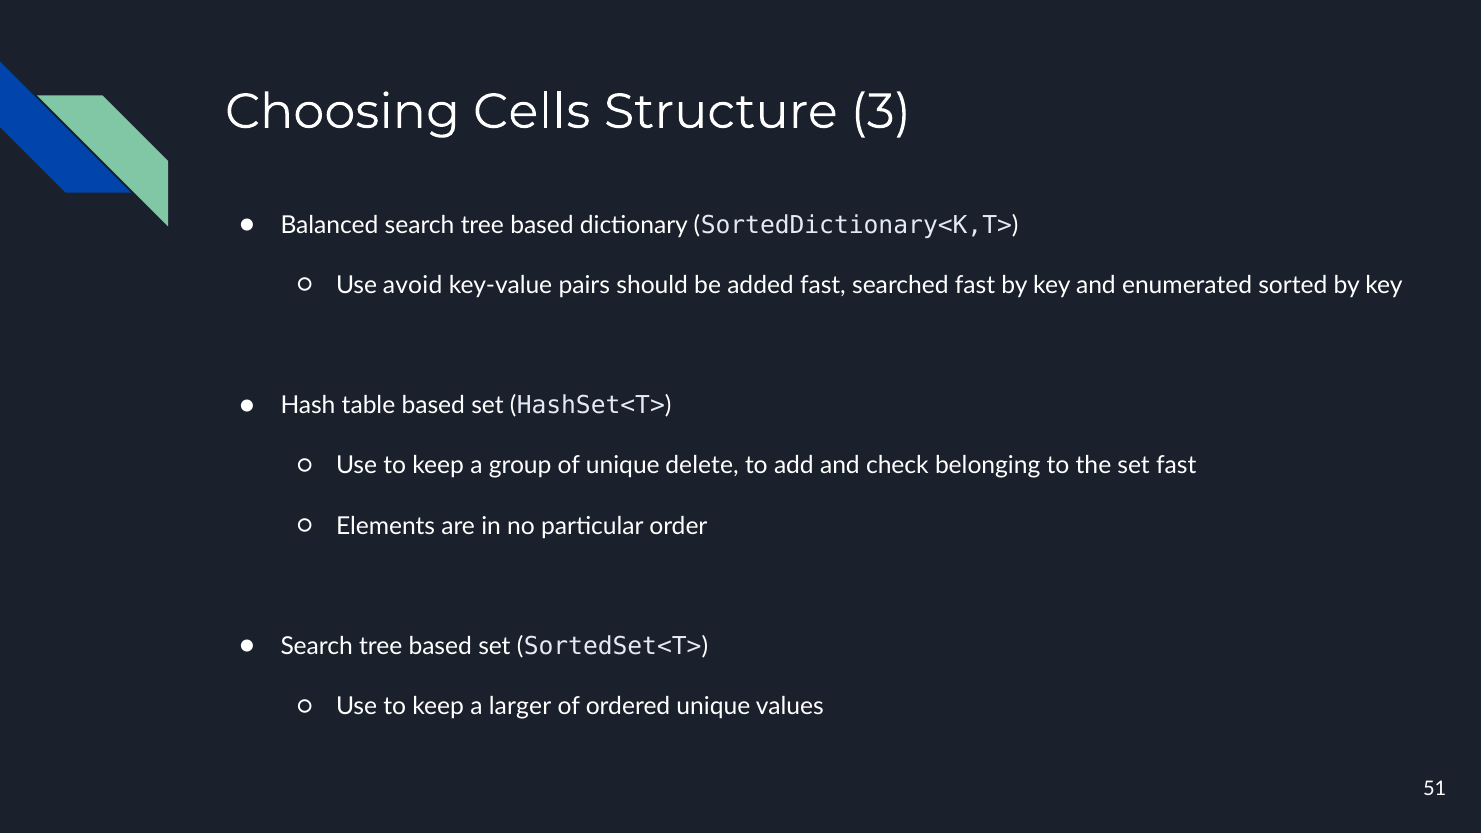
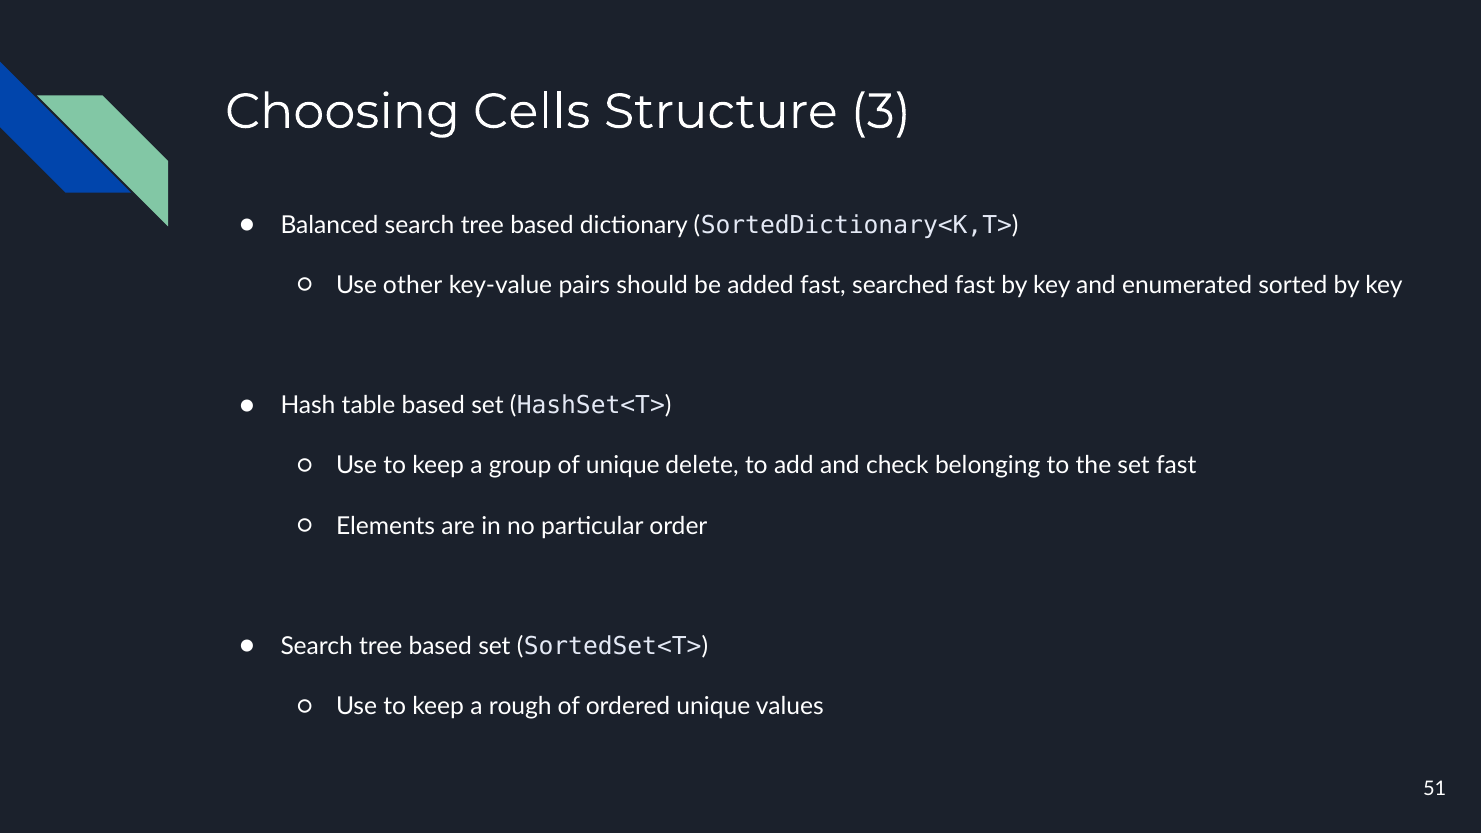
avoid: avoid -> other
larger: larger -> rough
